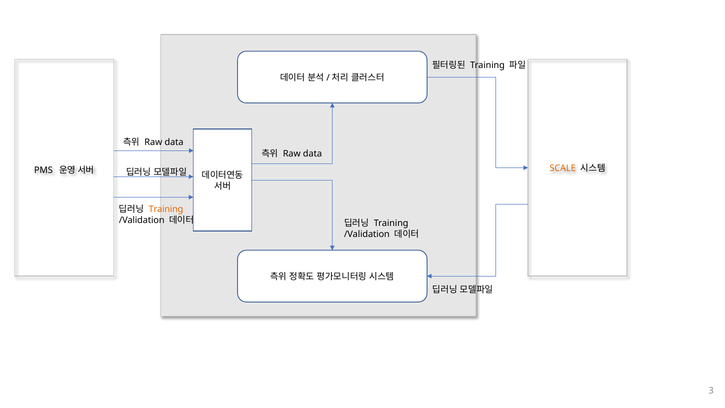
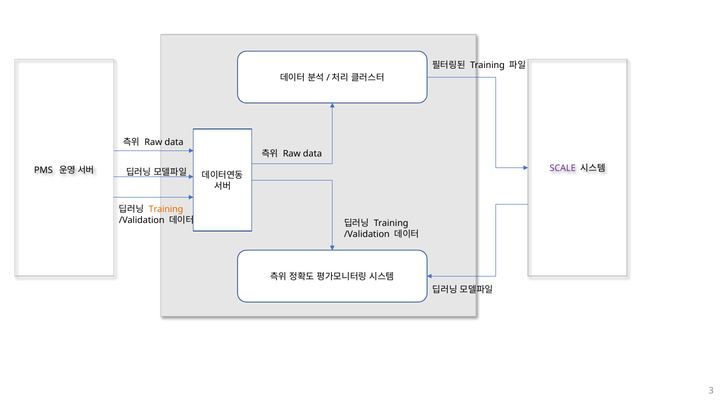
SCALE colour: orange -> purple
